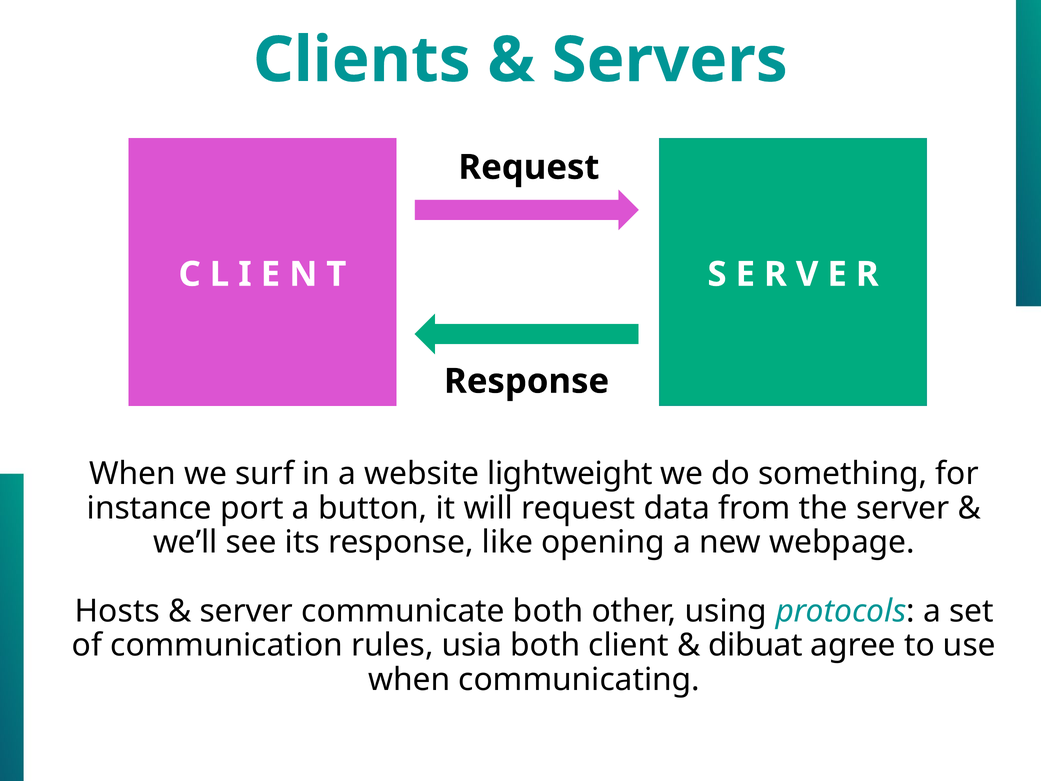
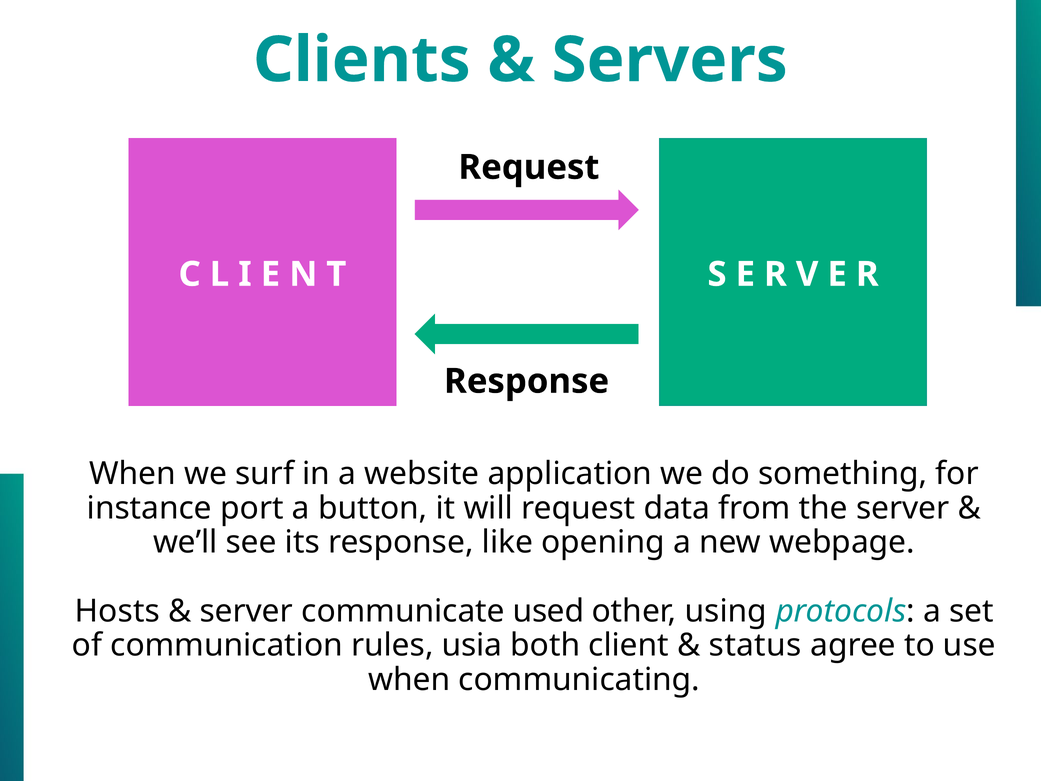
lightweight: lightweight -> application
communicate both: both -> used
dibuat: dibuat -> status
